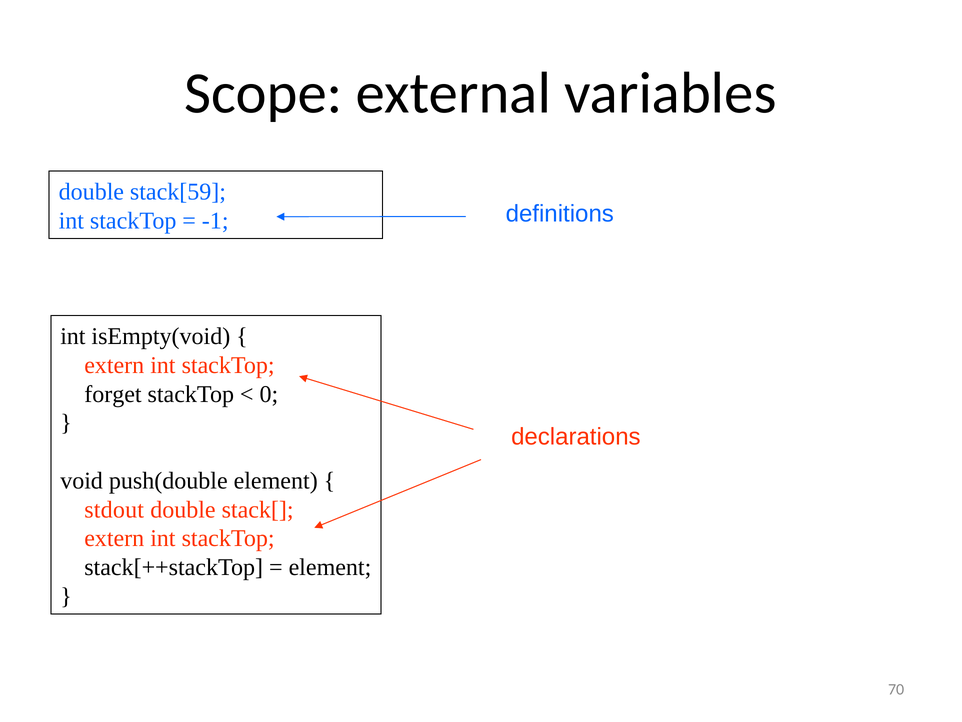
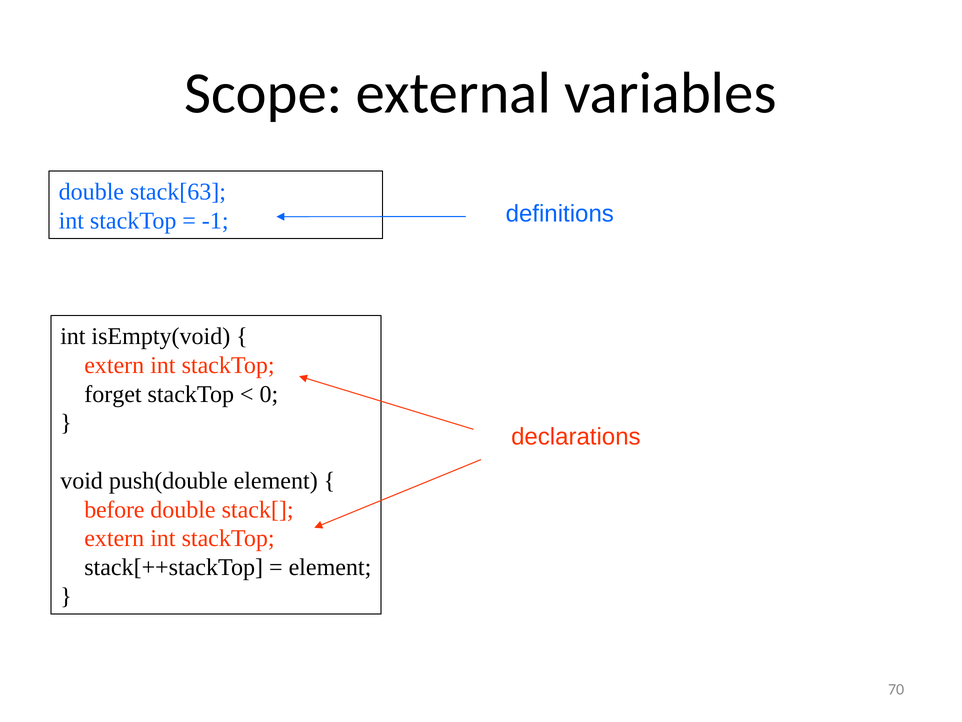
stack[59: stack[59 -> stack[63
stdout: stdout -> before
